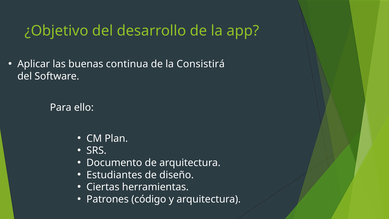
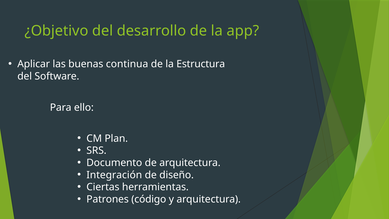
Consistirá: Consistirá -> Estructura
Estudiantes: Estudiantes -> Integración
